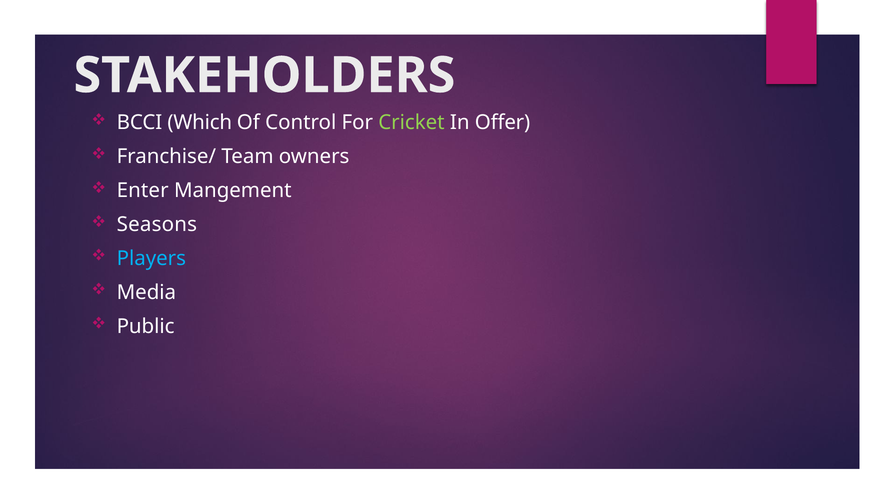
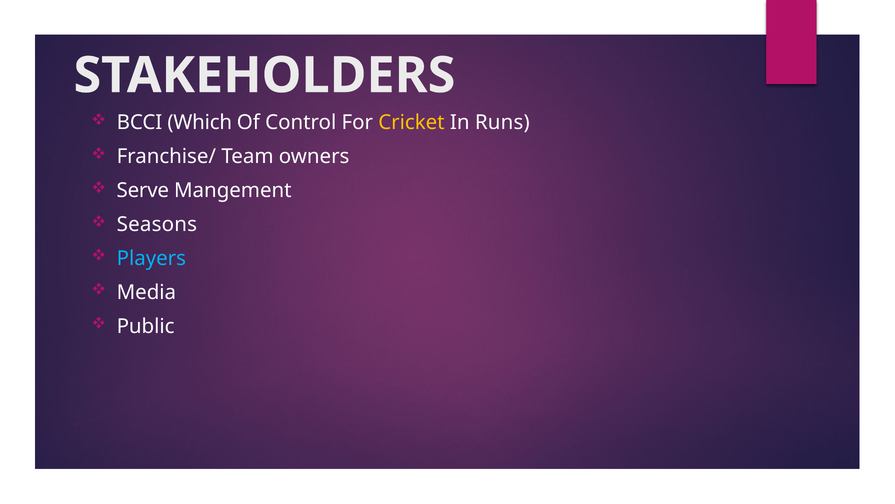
Cricket colour: light green -> yellow
Offer: Offer -> Runs
Enter: Enter -> Serve
